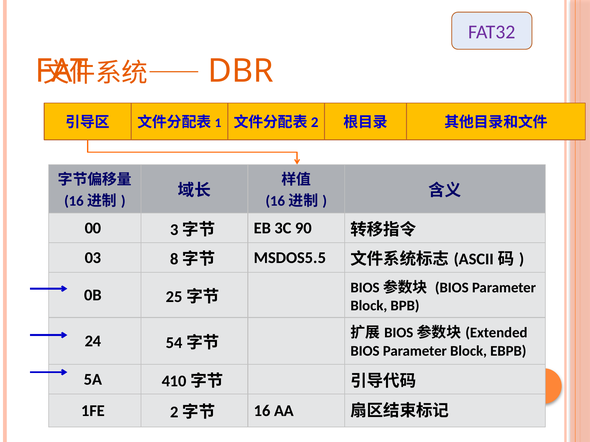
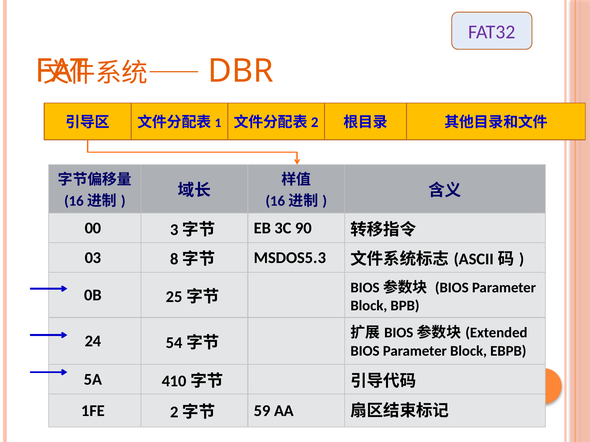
MSDOS5.5: MSDOS5.5 -> MSDOS5.3
16: 16 -> 59
